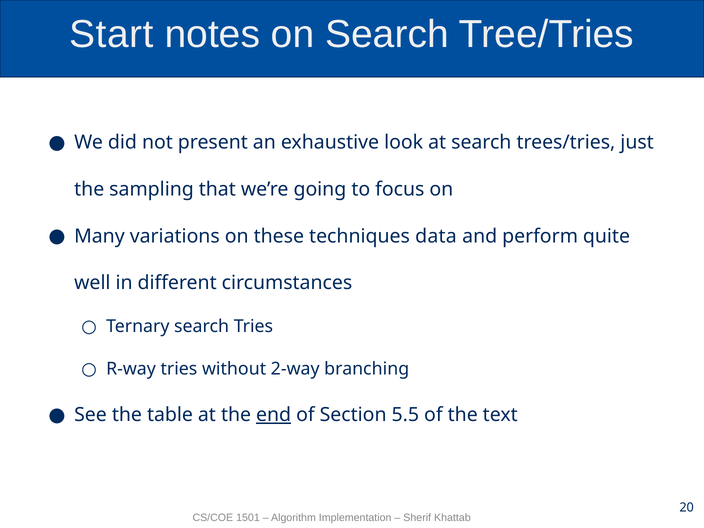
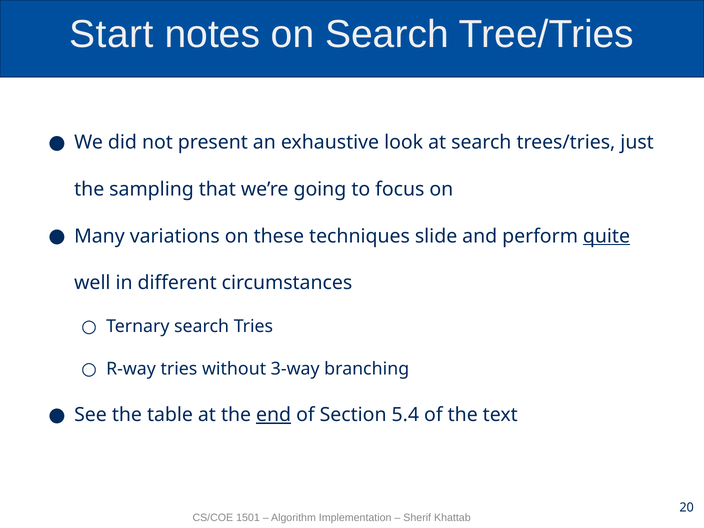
data: data -> slide
quite underline: none -> present
2-way: 2-way -> 3-way
5.5: 5.5 -> 5.4
